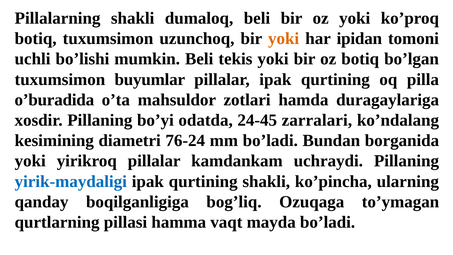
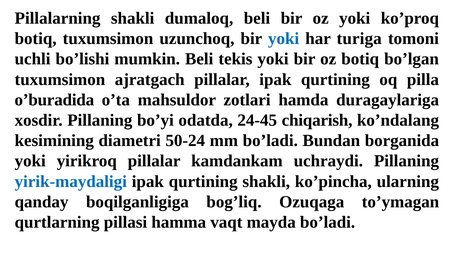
yoki at (284, 39) colour: orange -> blue
ipidan: ipidan -> turiga
buyumlar: buyumlar -> ajratgach
zarralari: zarralari -> chiqarish
76-24: 76-24 -> 50-24
